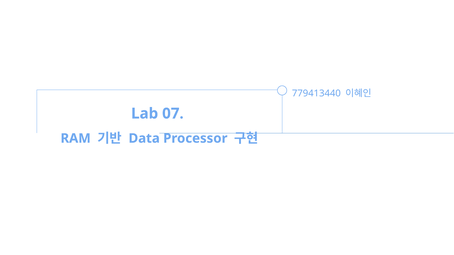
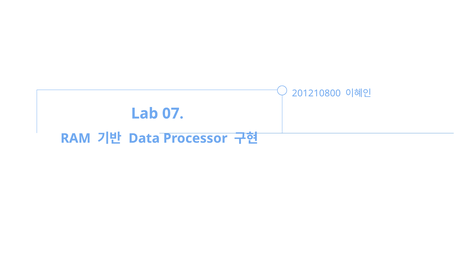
779413440: 779413440 -> 201210800
